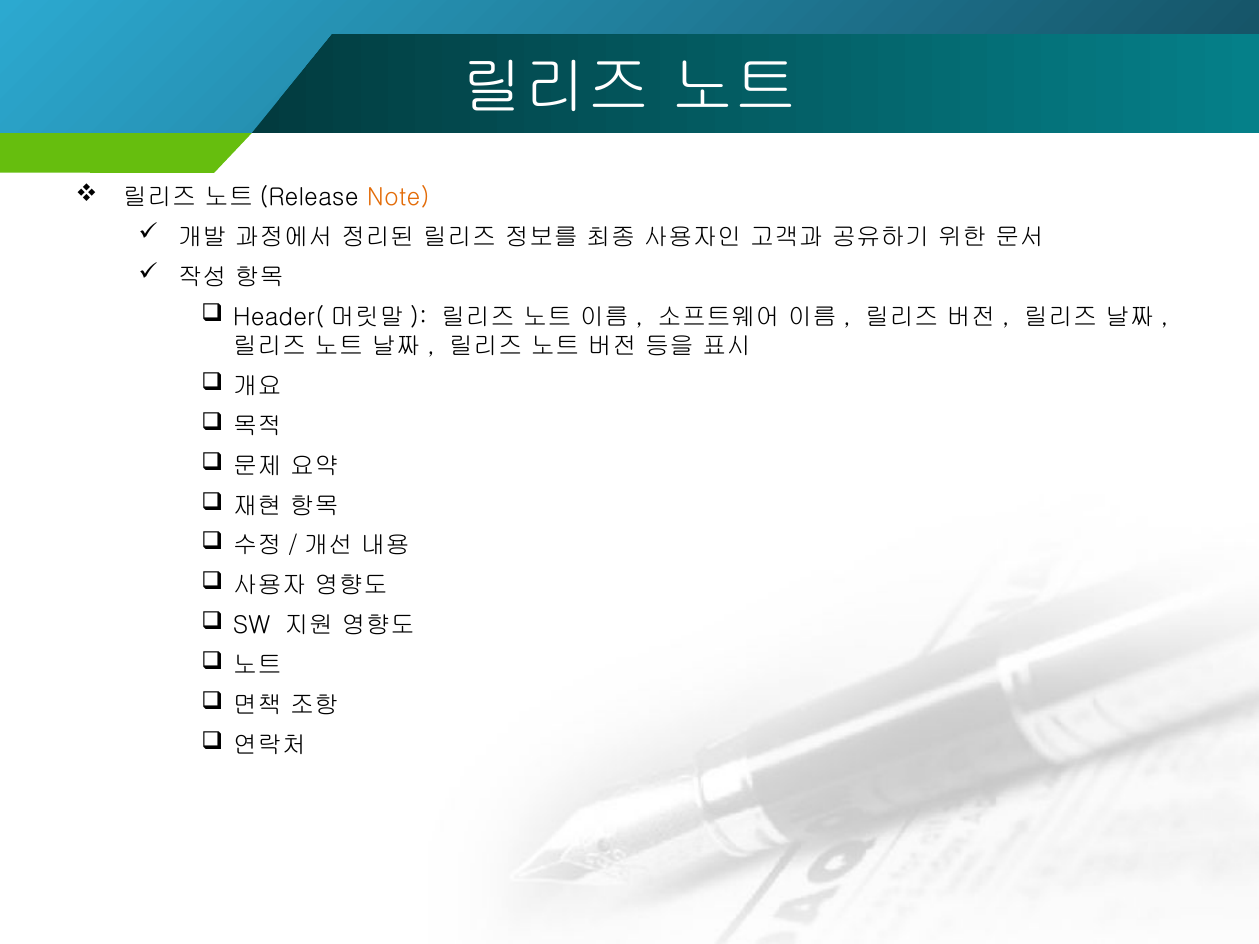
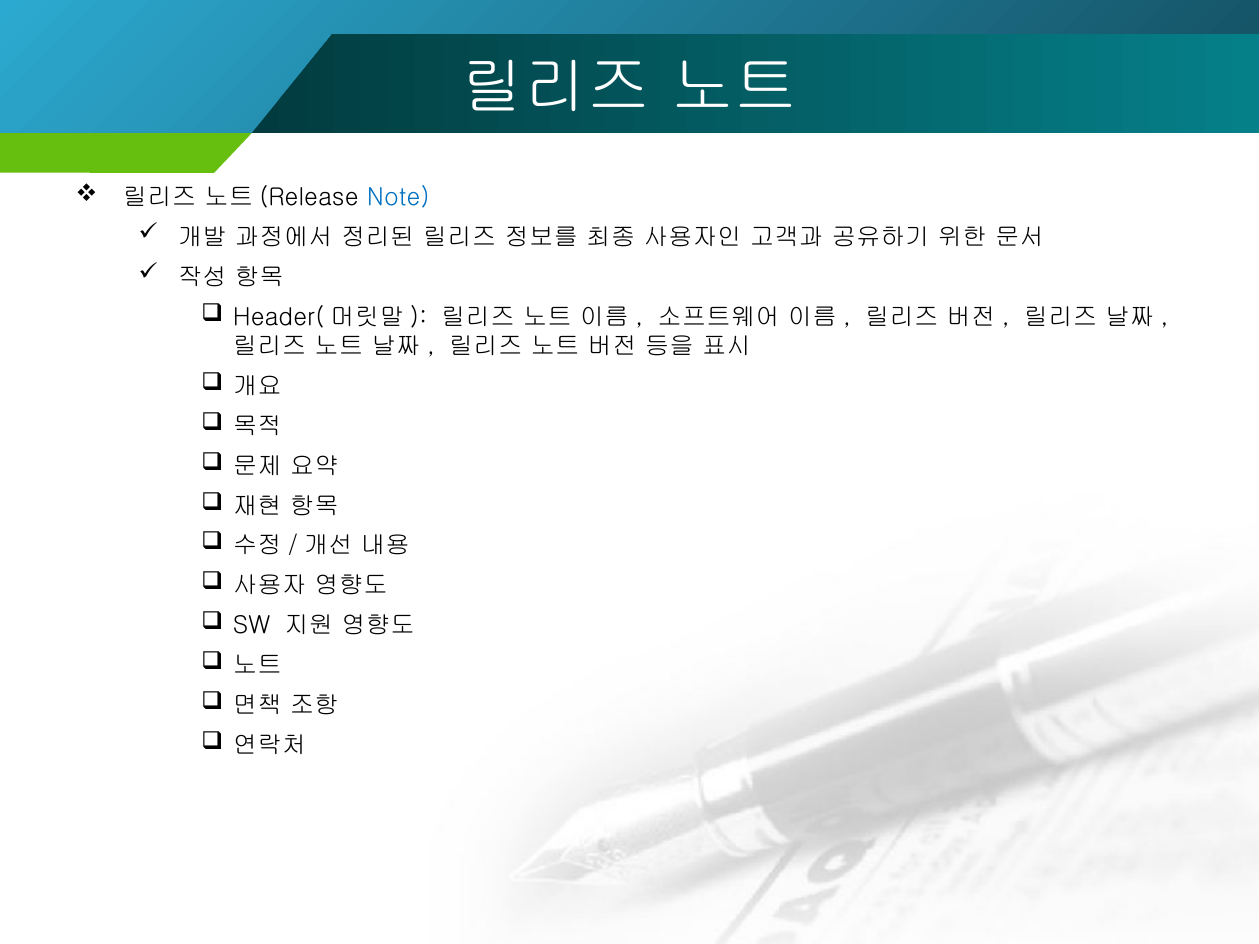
Note colour: orange -> blue
